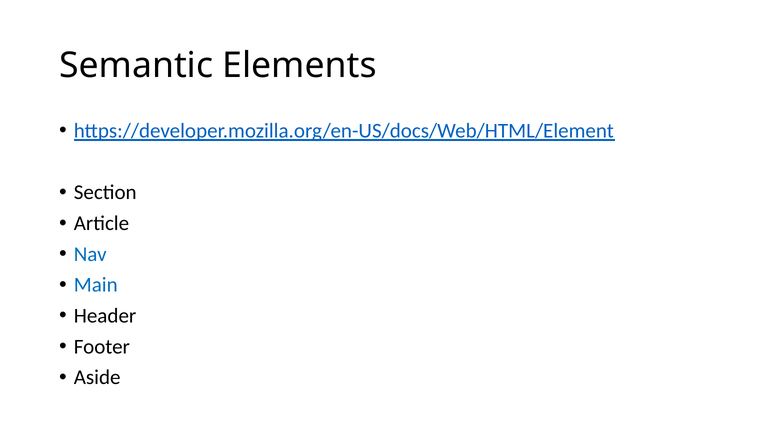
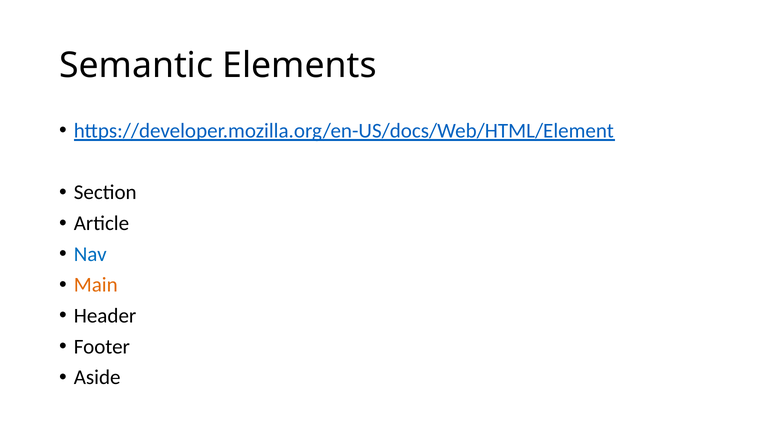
Main colour: blue -> orange
